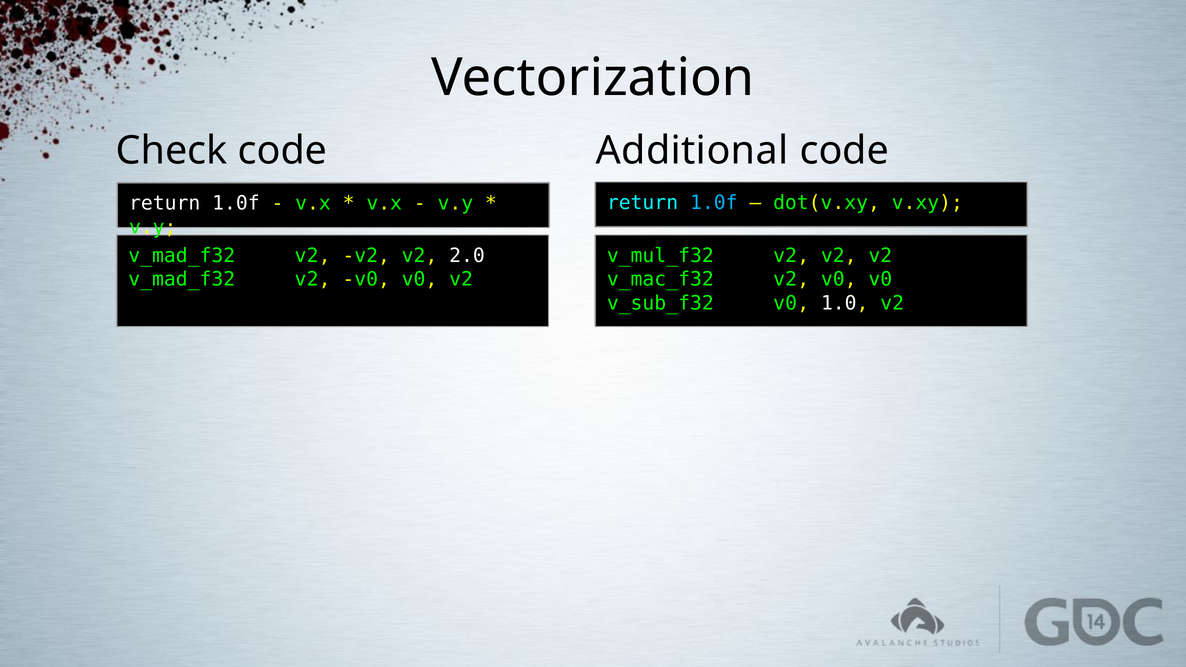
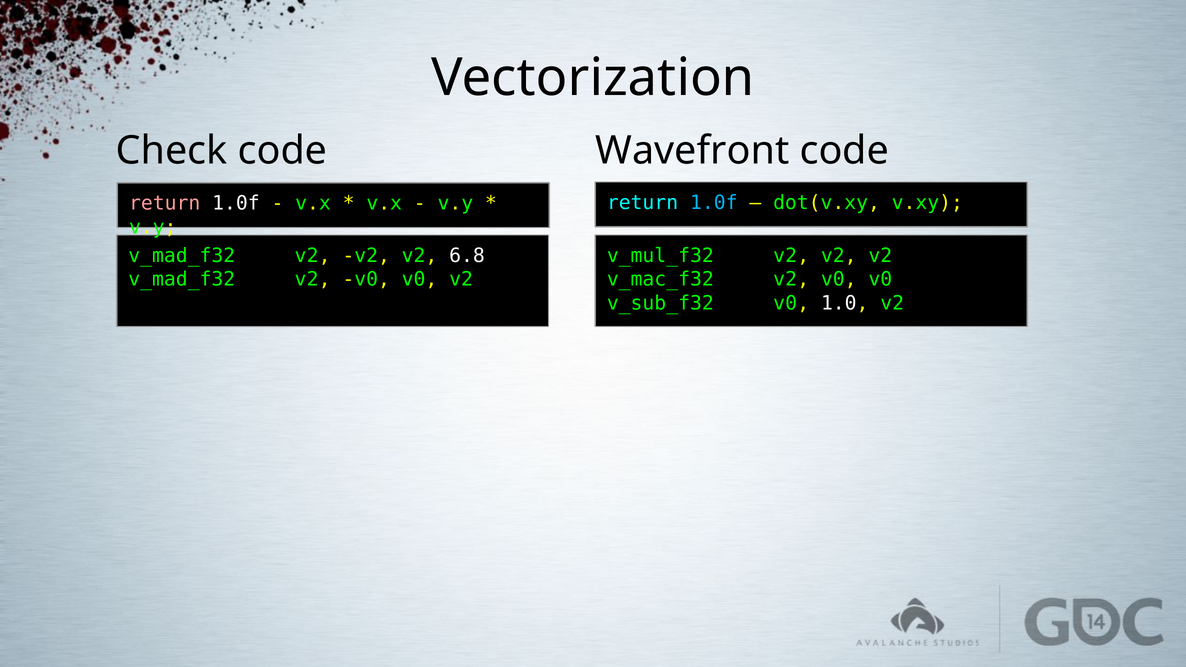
Additional: Additional -> Wavefront
return at (165, 203) colour: white -> pink
2.0: 2.0 -> 6.8
